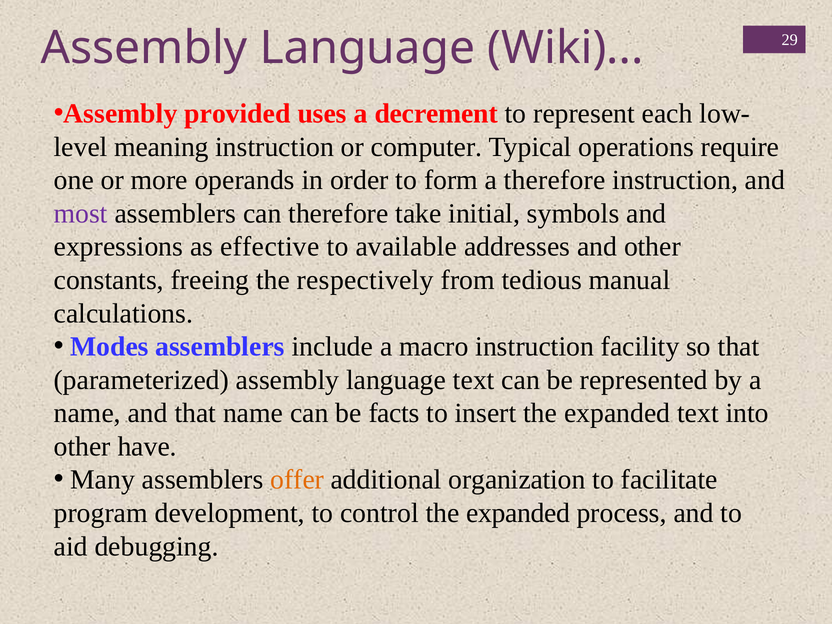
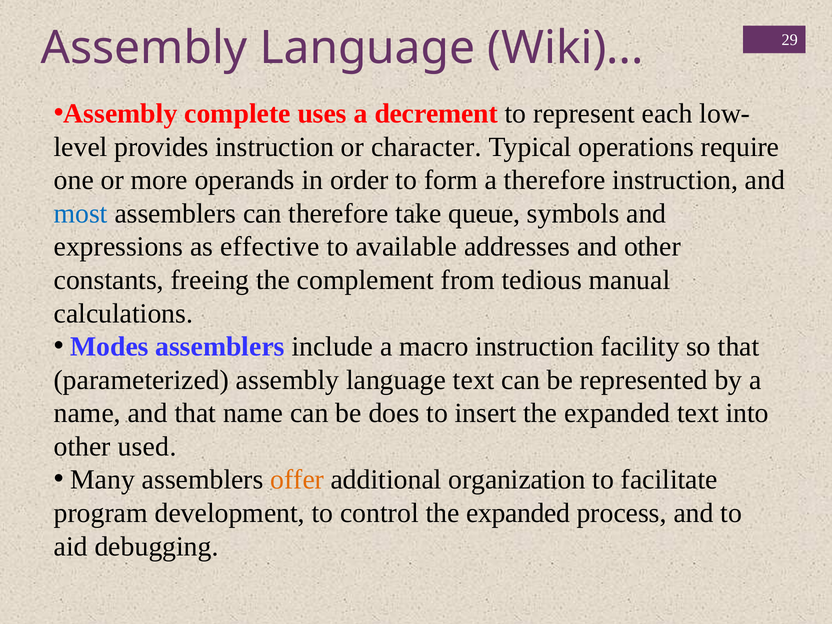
provided: provided -> complete
meaning: meaning -> provides
computer: computer -> character
most colour: purple -> blue
initial: initial -> queue
respectively: respectively -> complement
facts: facts -> does
have: have -> used
